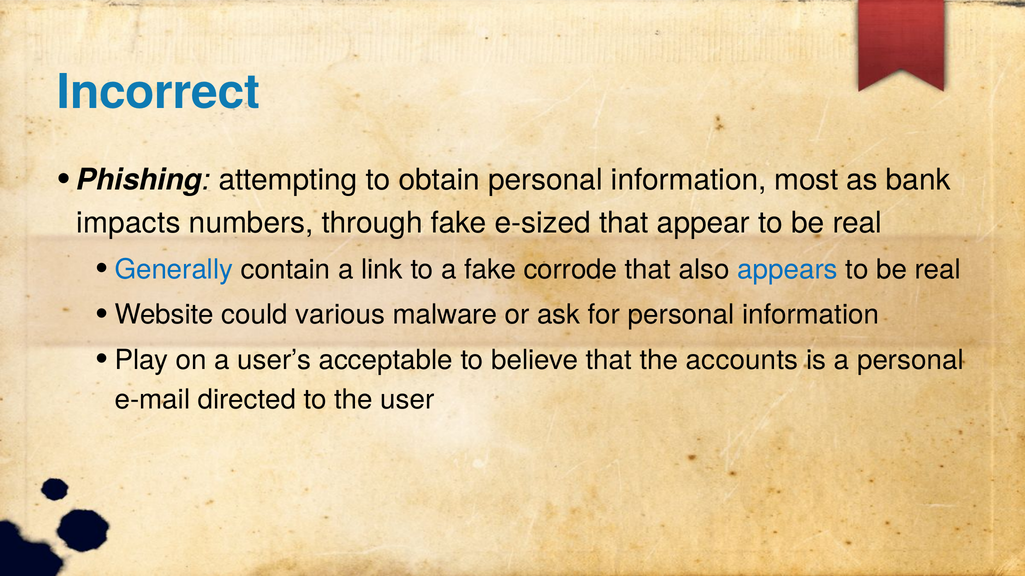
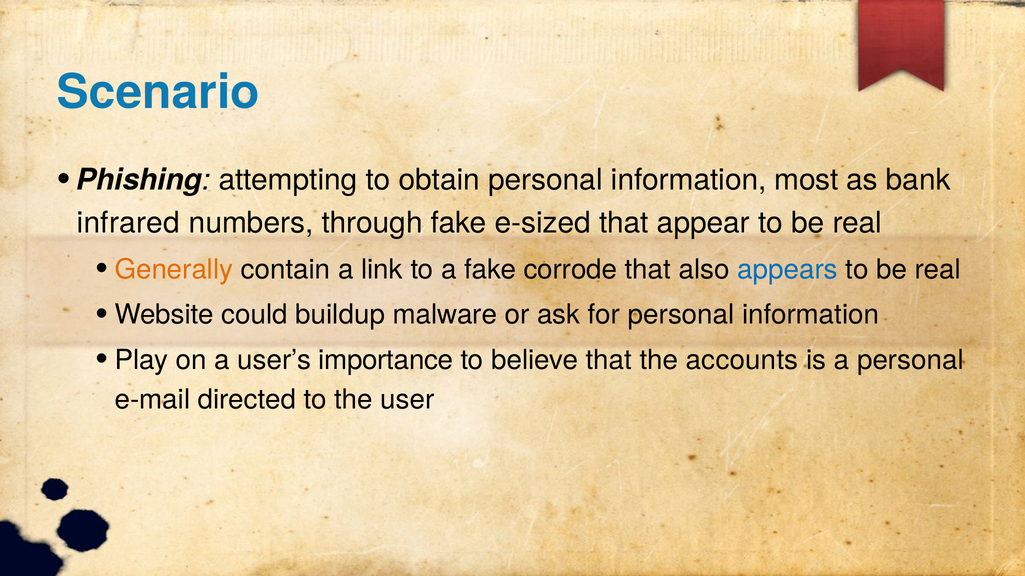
Incorrect: Incorrect -> Scenario
impacts: impacts -> infrared
Generally colour: blue -> orange
various: various -> buildup
acceptable: acceptable -> importance
